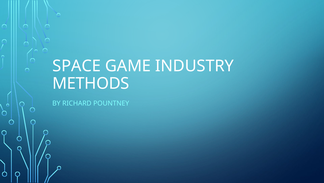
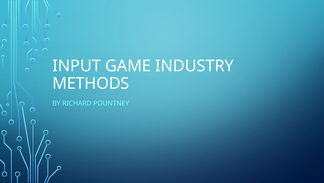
SPACE: SPACE -> INPUT
